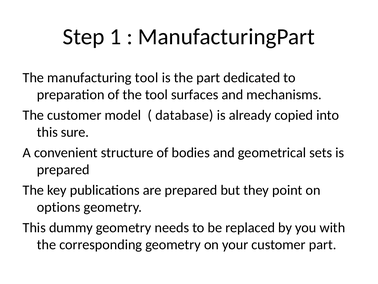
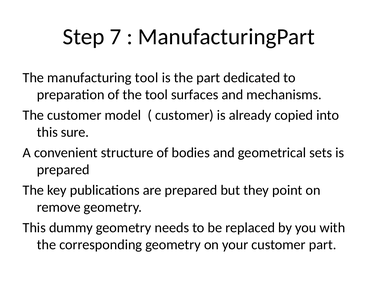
1: 1 -> 7
database at (184, 115): database -> customer
options: options -> remove
